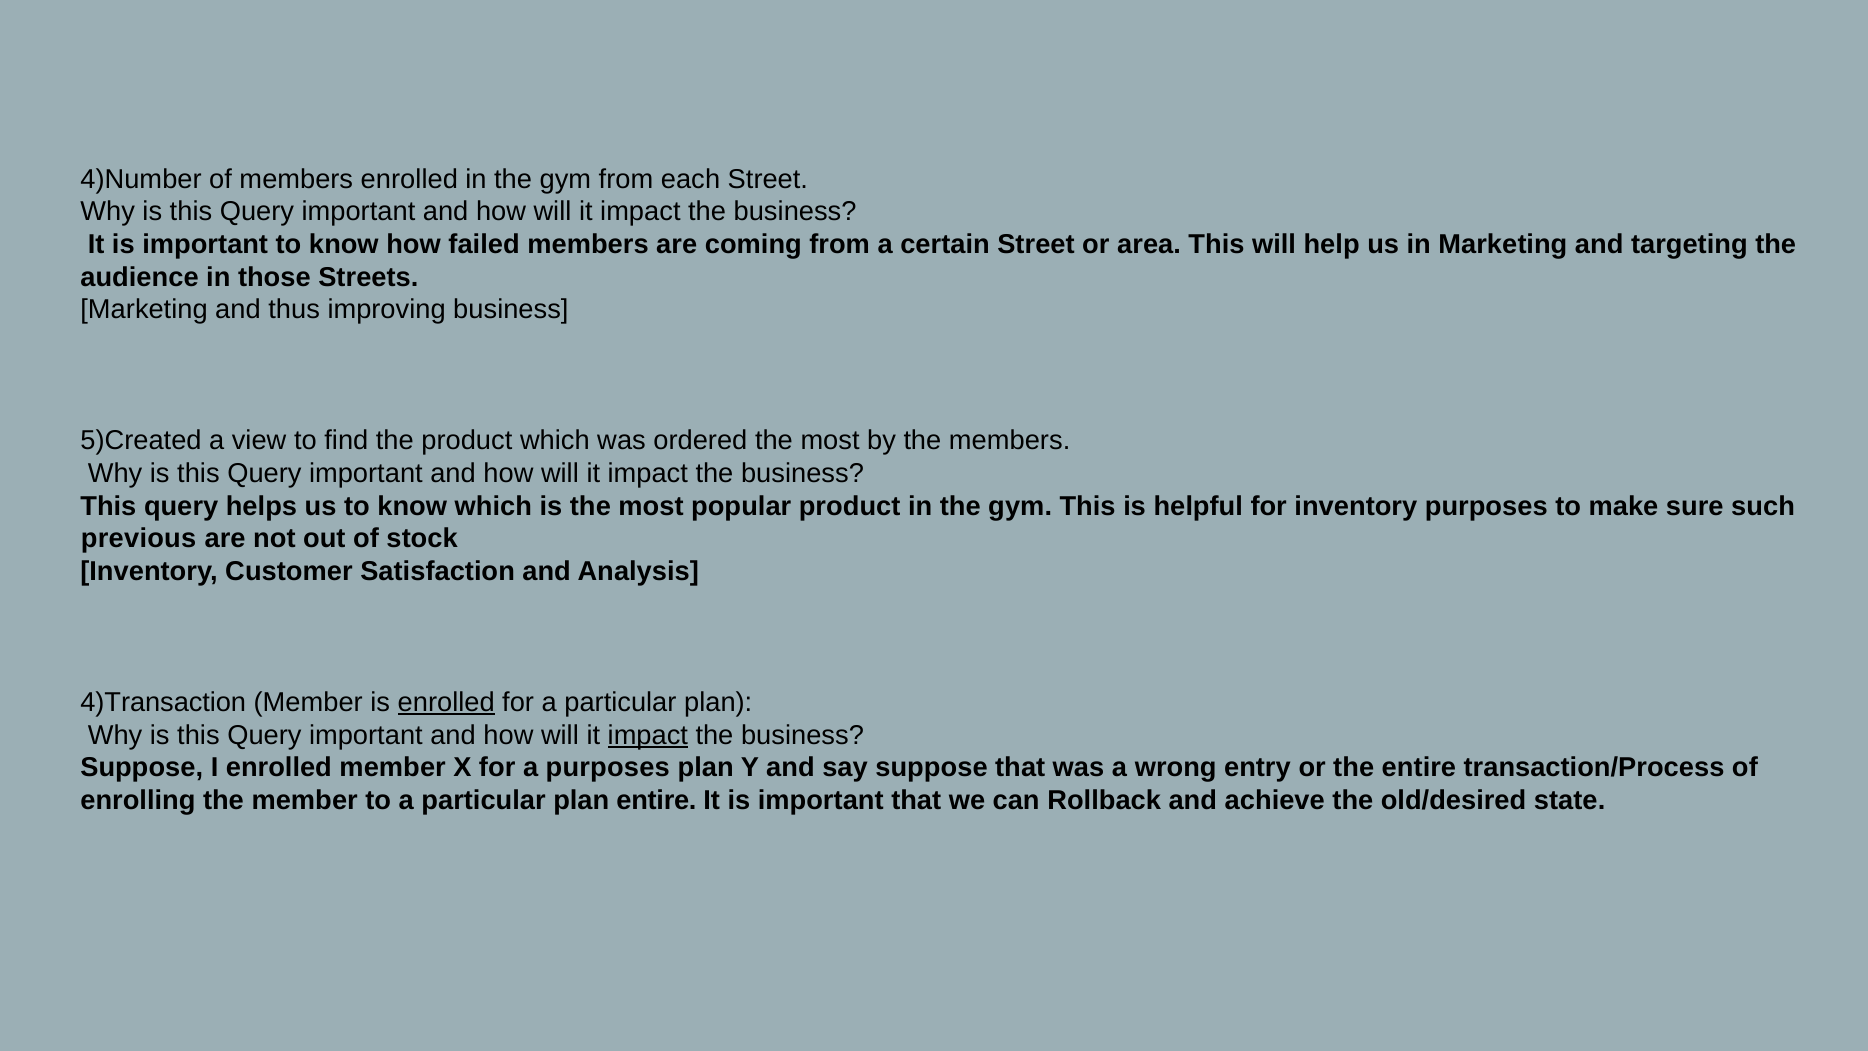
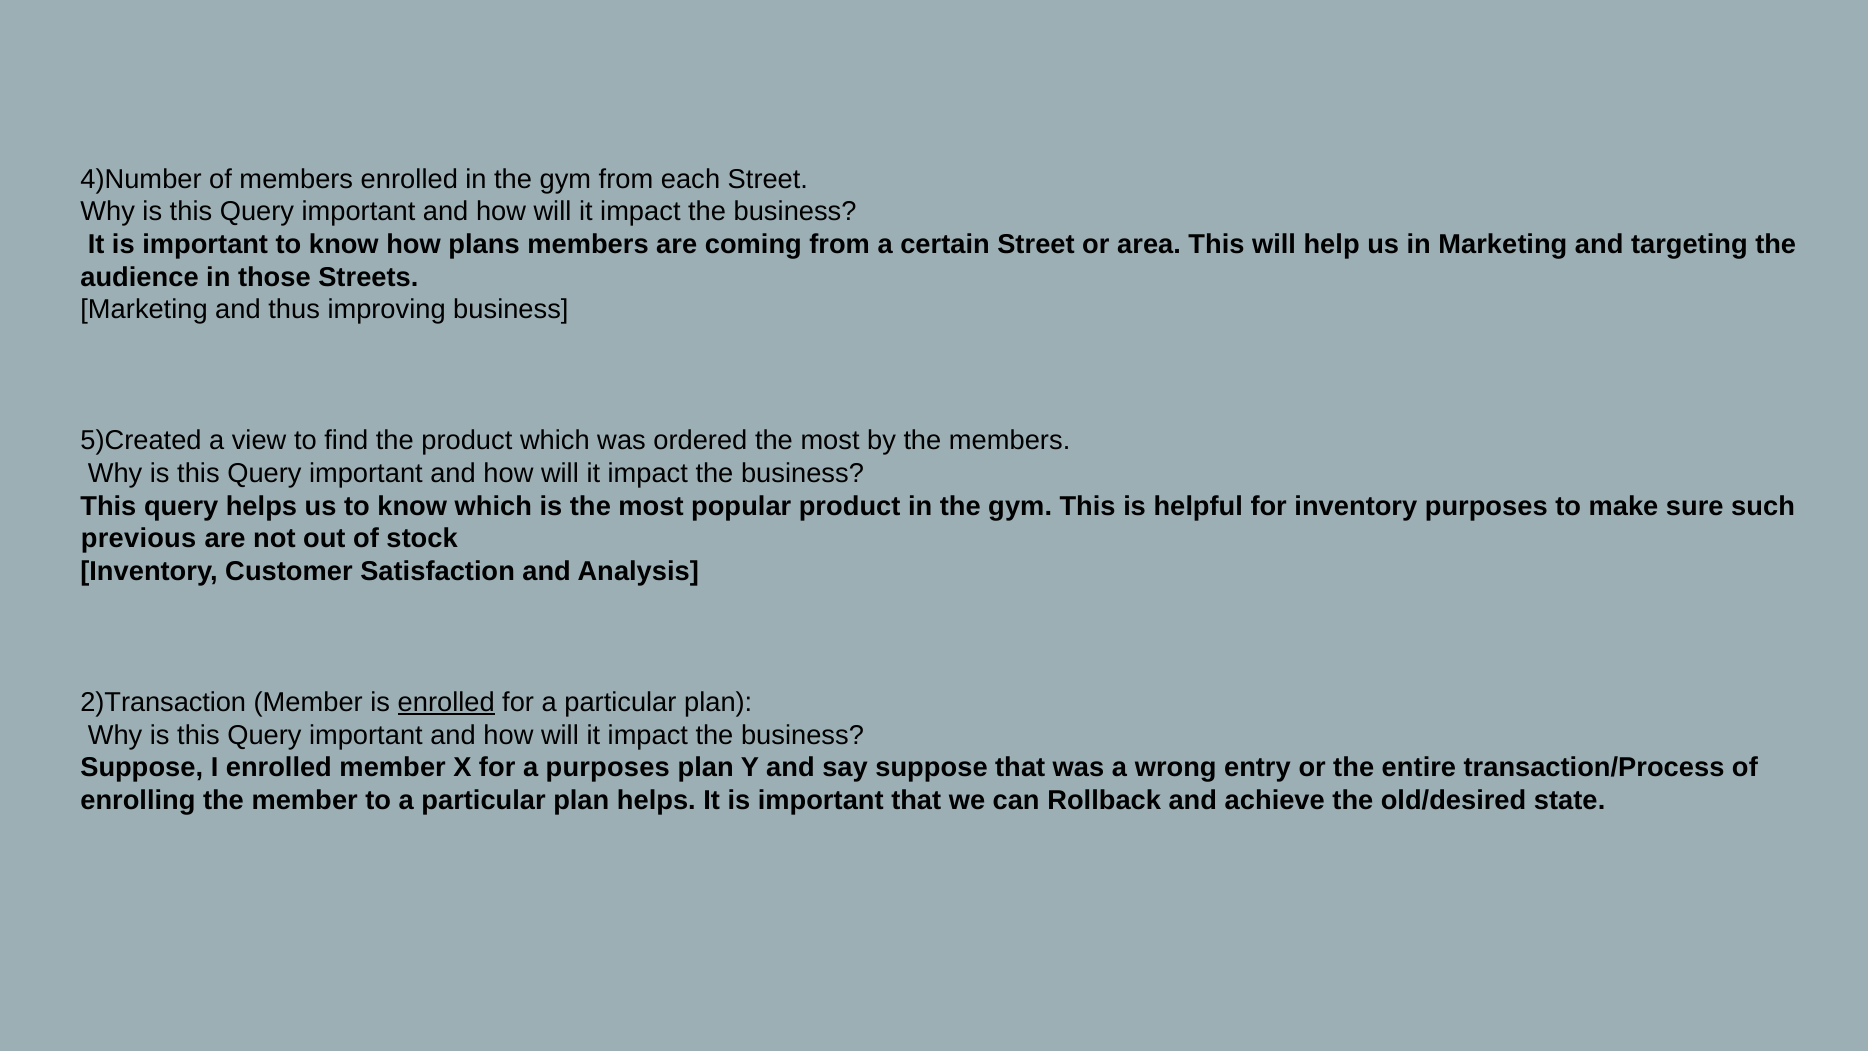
failed: failed -> plans
4)Transaction: 4)Transaction -> 2)Transaction
impact at (648, 735) underline: present -> none
plan entire: entire -> helps
